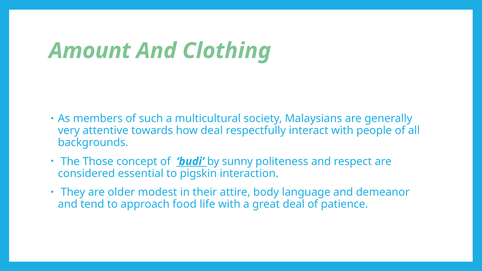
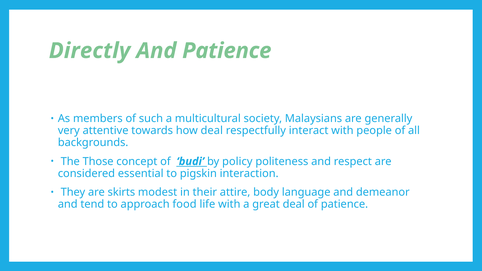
Amount: Amount -> Directly
And Clothing: Clothing -> Patience
sunny: sunny -> policy
older: older -> skirts
